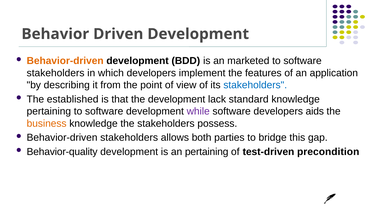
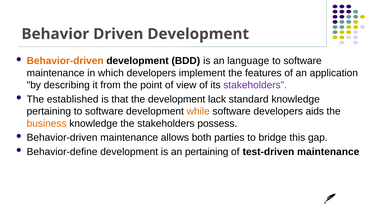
marketed: marketed -> language
stakeholders at (56, 73): stakeholders -> maintenance
stakeholders at (255, 85) colour: blue -> purple
while colour: purple -> orange
Behavior-driven stakeholders: stakeholders -> maintenance
Behavior-quality: Behavior-quality -> Behavior-define
test-driven precondition: precondition -> maintenance
